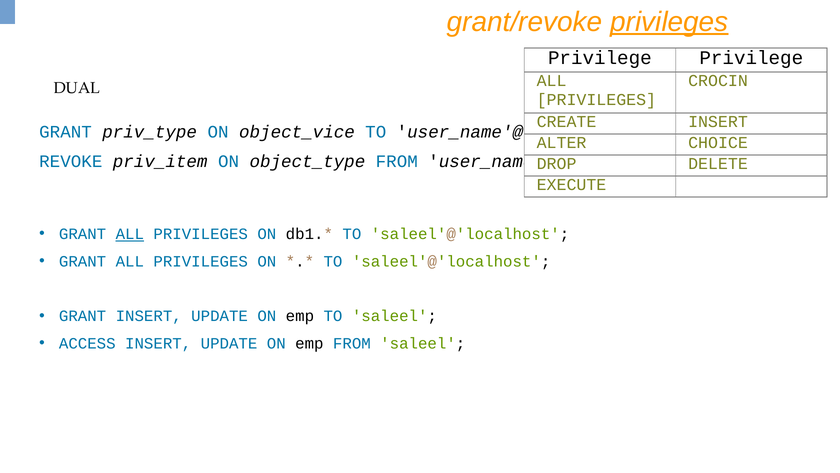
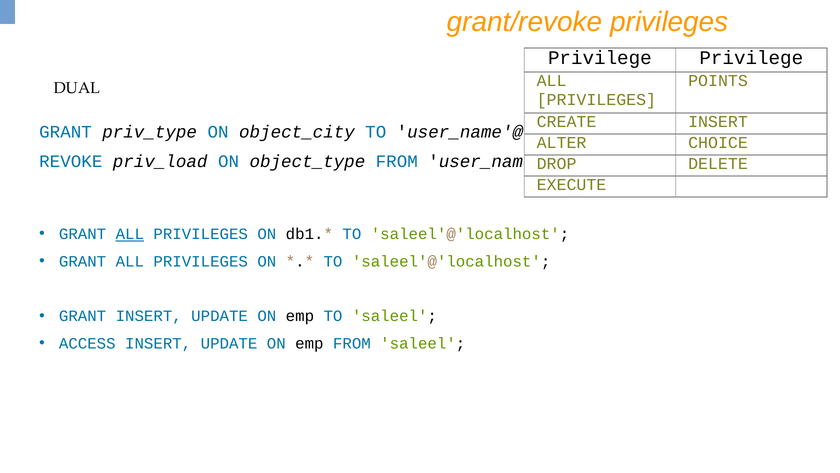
privileges at (669, 22) underline: present -> none
CROCIN: CROCIN -> POINTS
object_vice: object_vice -> object_city
priv_item: priv_item -> priv_load
